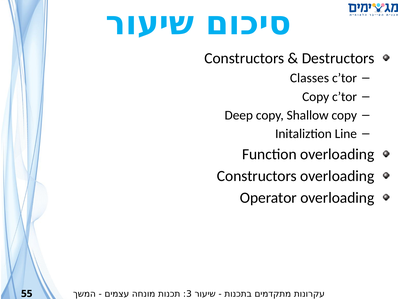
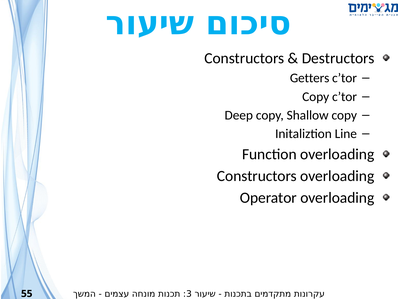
Classes: Classes -> Getters
